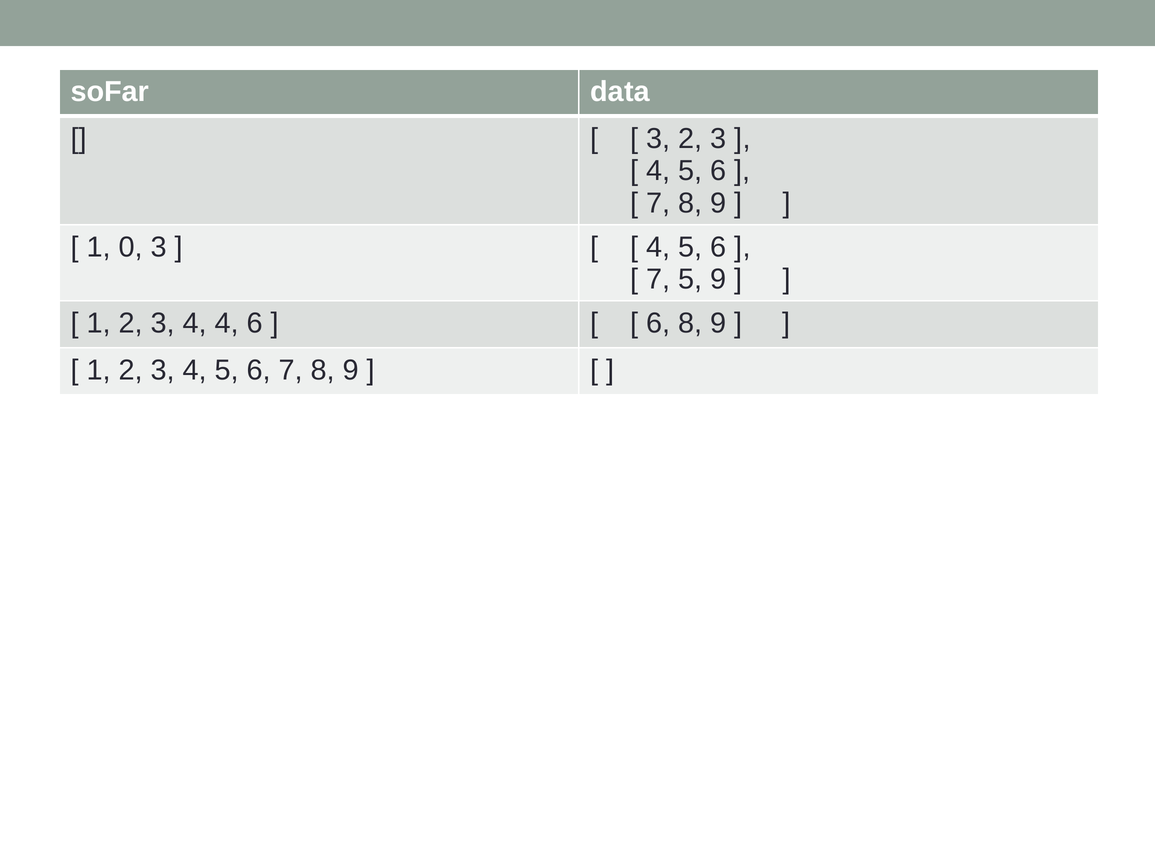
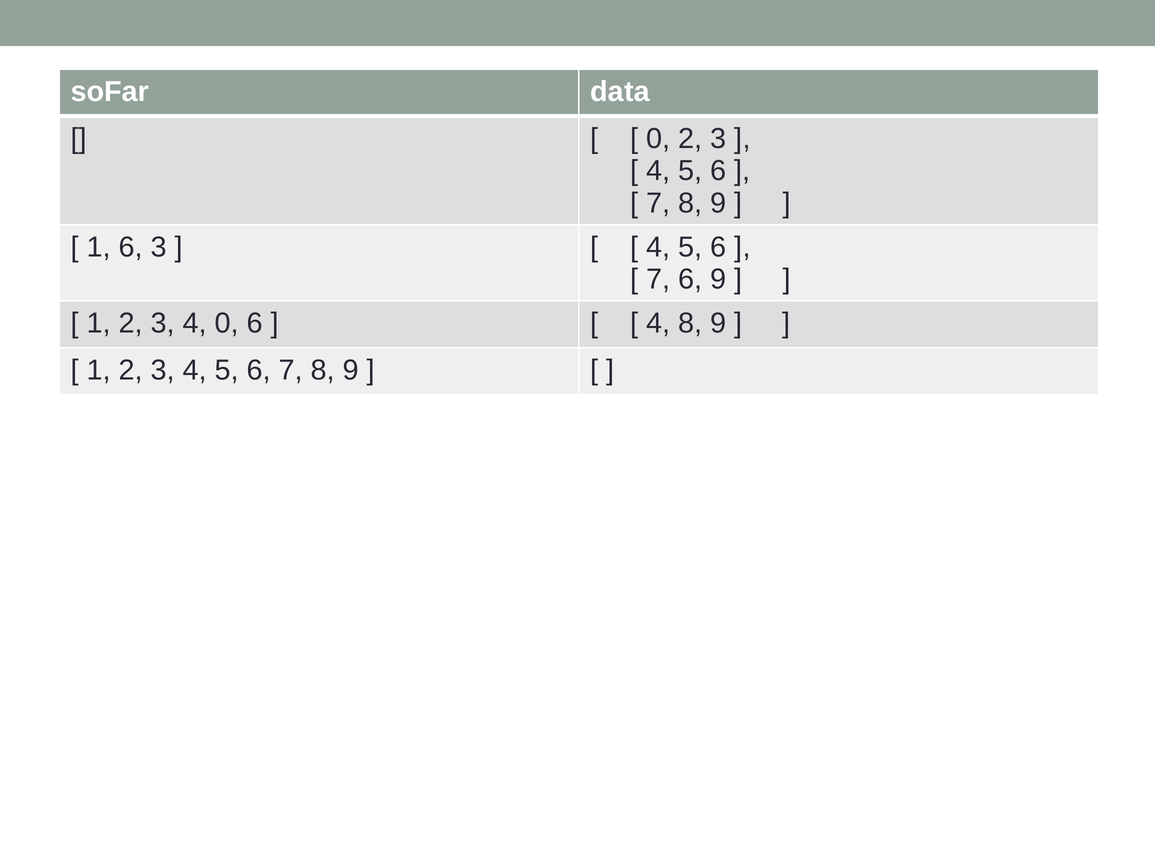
3 at (658, 139): 3 -> 0
1 0: 0 -> 6
7 5: 5 -> 6
4 4: 4 -> 0
6 at (658, 323): 6 -> 4
